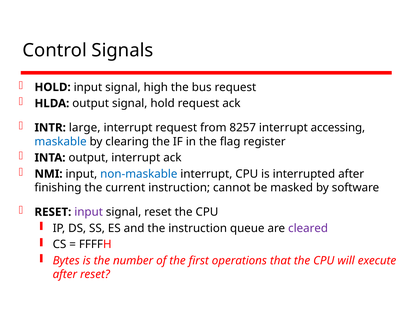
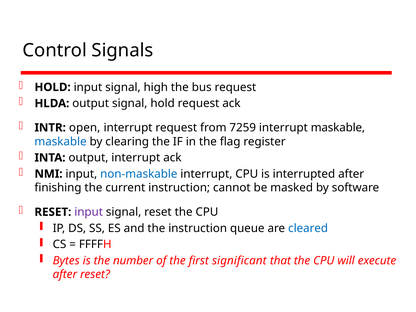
large: large -> open
8257: 8257 -> 7259
interrupt accessing: accessing -> maskable
cleared colour: purple -> blue
operations: operations -> significant
